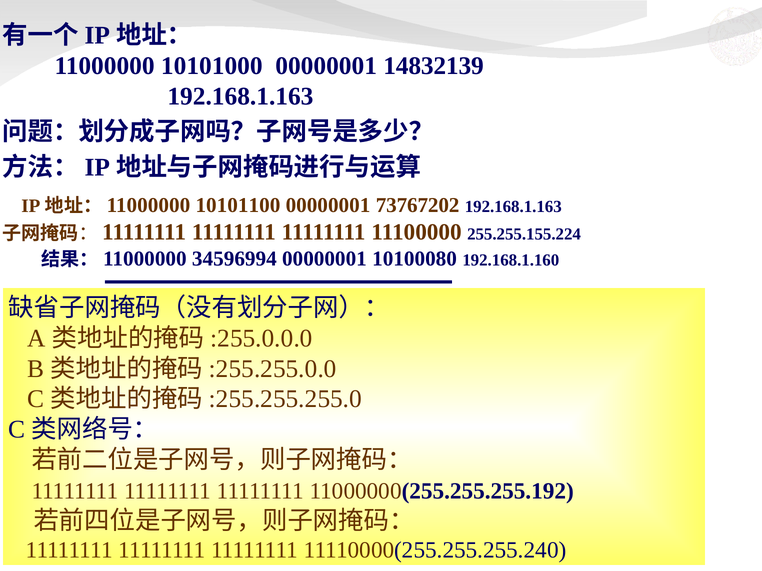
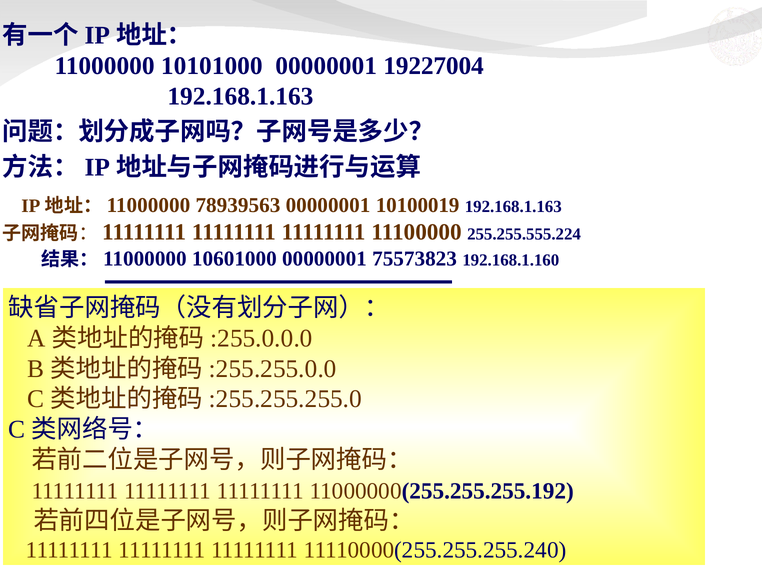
14832139: 14832139 -> 19227004
10101100: 10101100 -> 78939563
73767202: 73767202 -> 10100019
255.255.155.224: 255.255.155.224 -> 255.255.555.224
34596994: 34596994 -> 10601000
10100080: 10100080 -> 75573823
